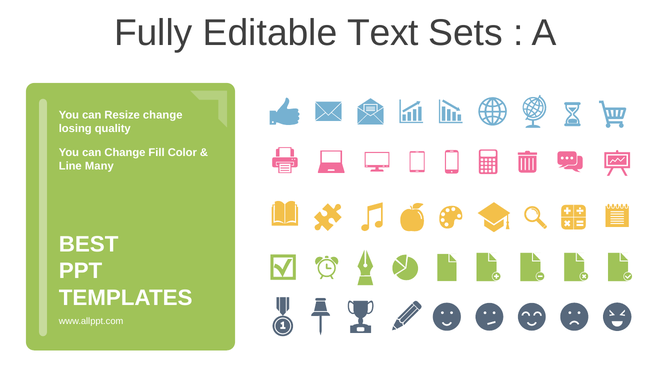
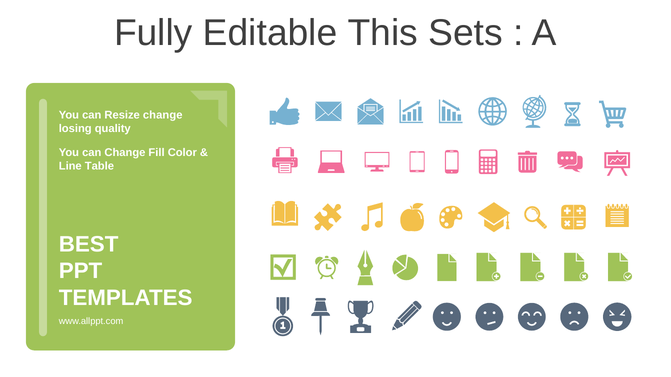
Text: Text -> This
Many: Many -> Table
